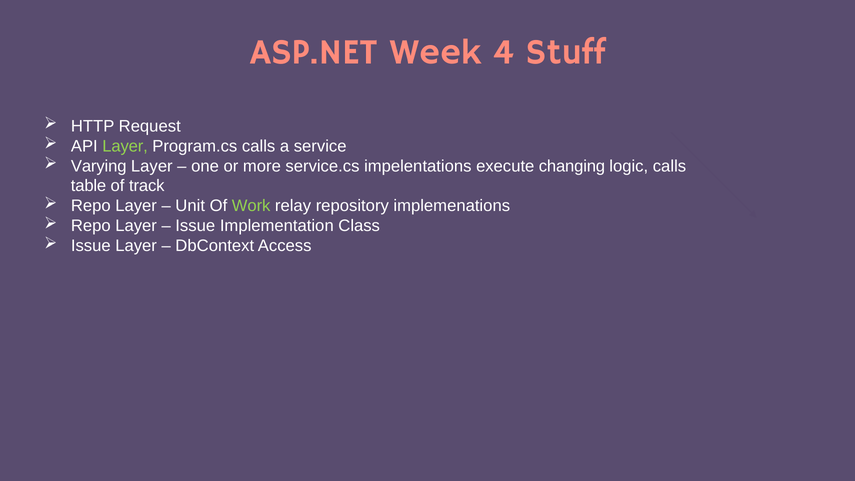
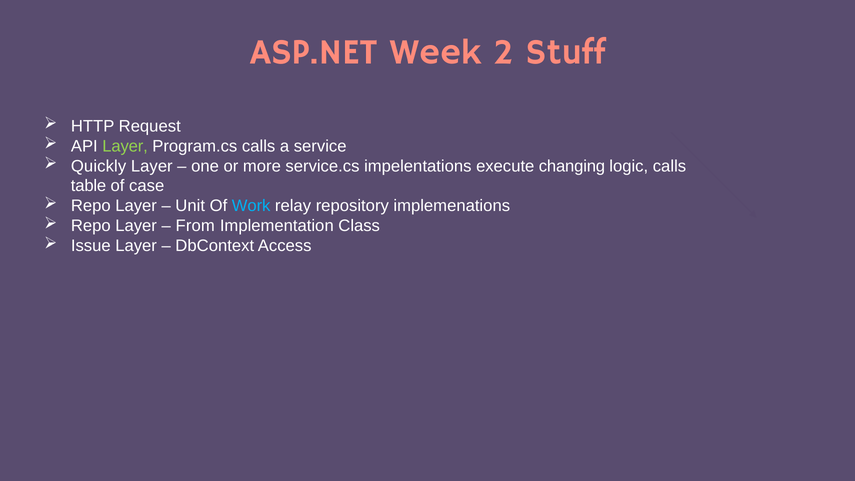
4: 4 -> 2
Varying: Varying -> Quickly
track: track -> case
Work colour: light green -> light blue
Issue at (195, 226): Issue -> From
